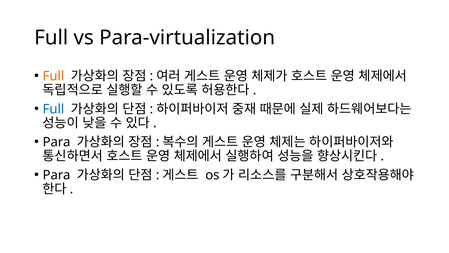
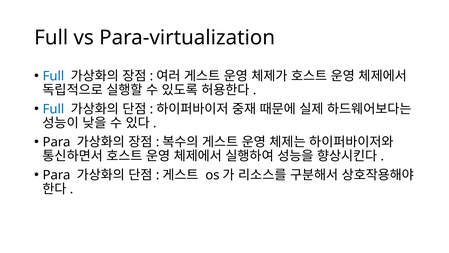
Full at (53, 76) colour: orange -> blue
